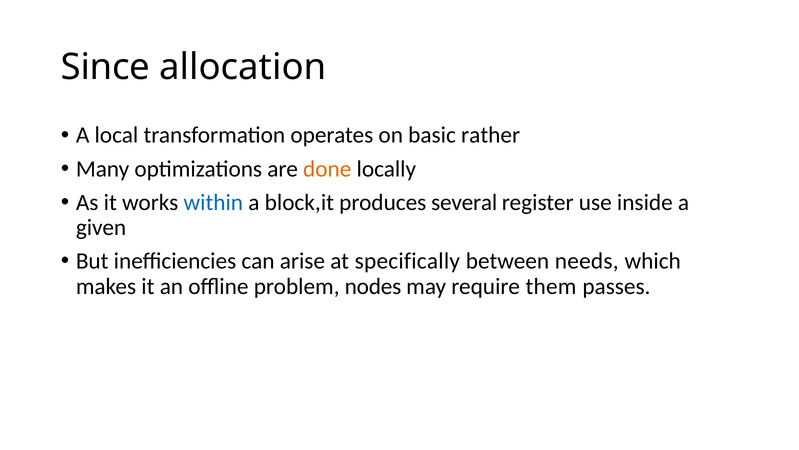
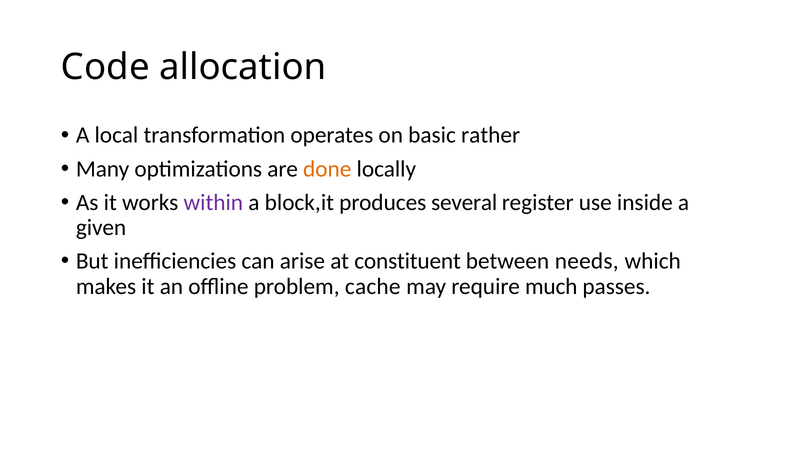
Since: Since -> Code
within colour: blue -> purple
specifically: specifically -> constituent
nodes: nodes -> cache
them: them -> much
